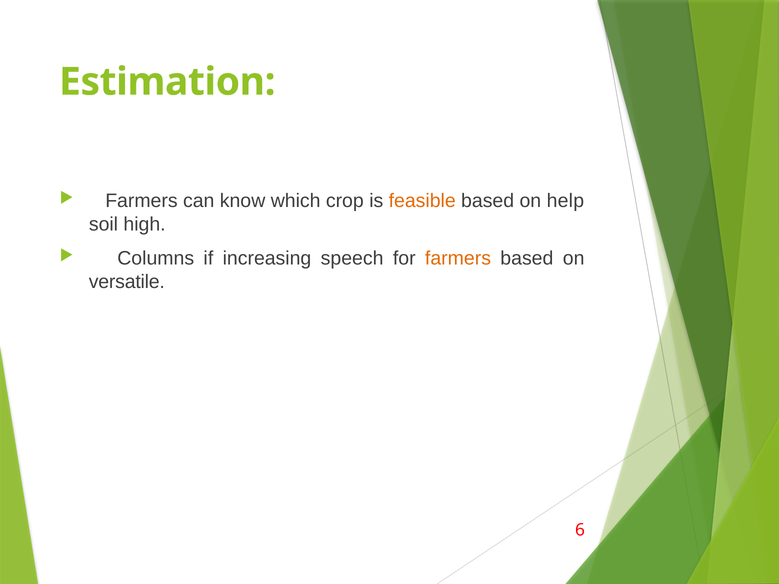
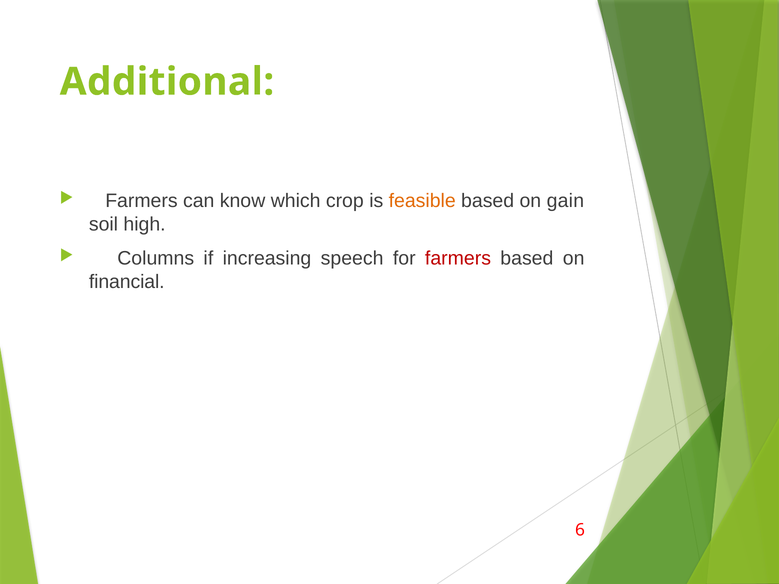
Estimation: Estimation -> Additional
help: help -> gain
farmers at (458, 259) colour: orange -> red
versatile: versatile -> financial
